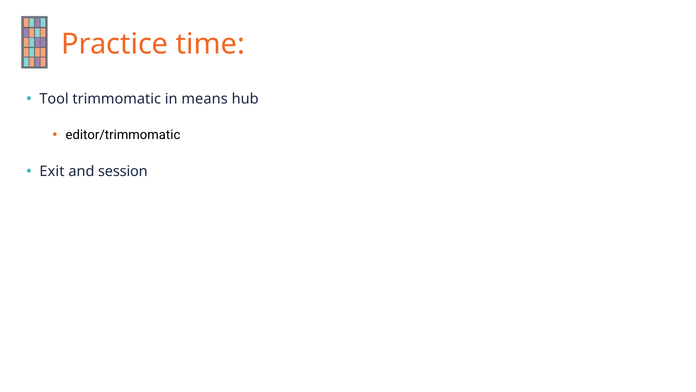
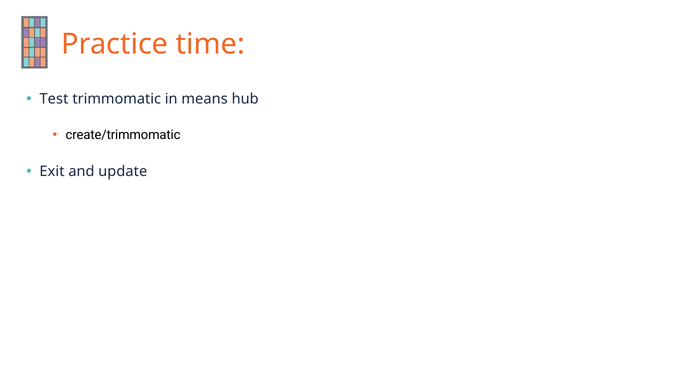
Tool: Tool -> Test
editor/trimmomatic: editor/trimmomatic -> create/trimmomatic
session: session -> update
